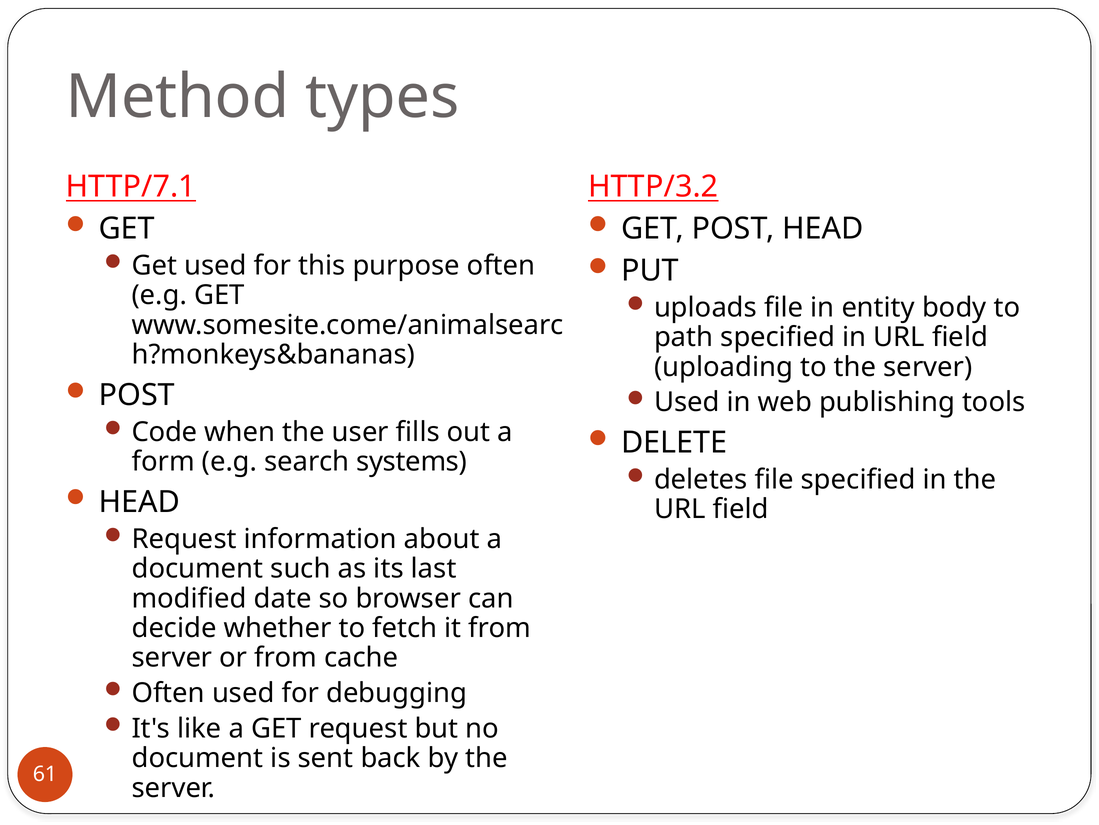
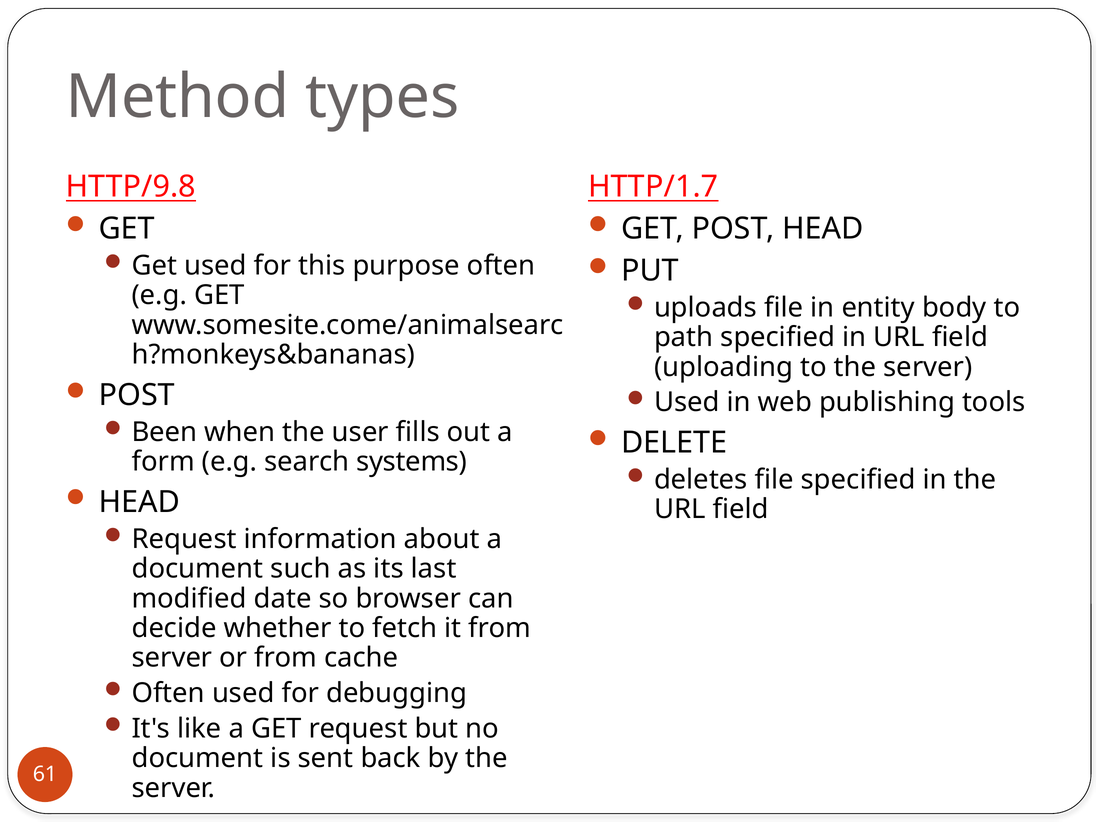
HTTP/7.1: HTTP/7.1 -> HTTP/9.8
HTTP/3.2: HTTP/3.2 -> HTTP/1.7
Code: Code -> Been
